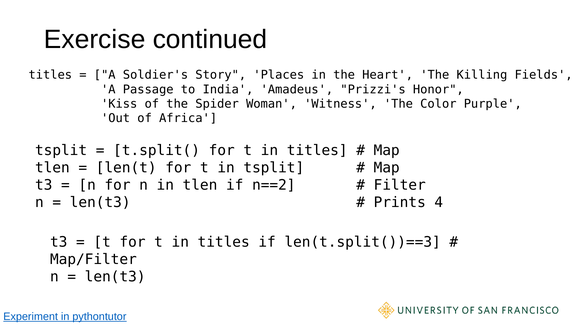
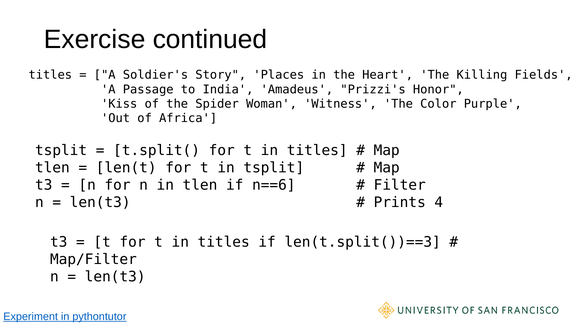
n==2: n==2 -> n==6
